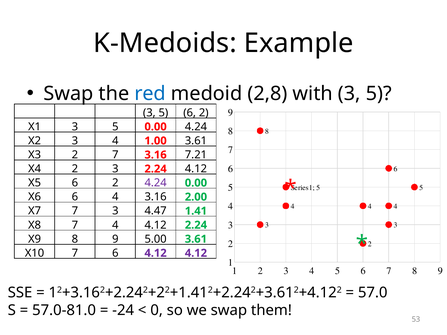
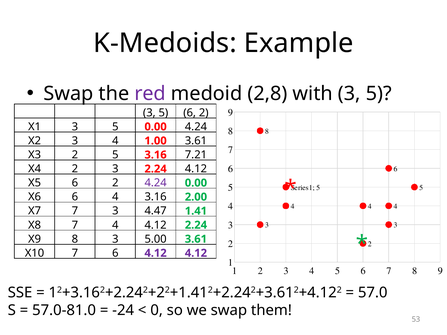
red colour: blue -> purple
2 7: 7 -> 5
X9 8 9: 9 -> 3
